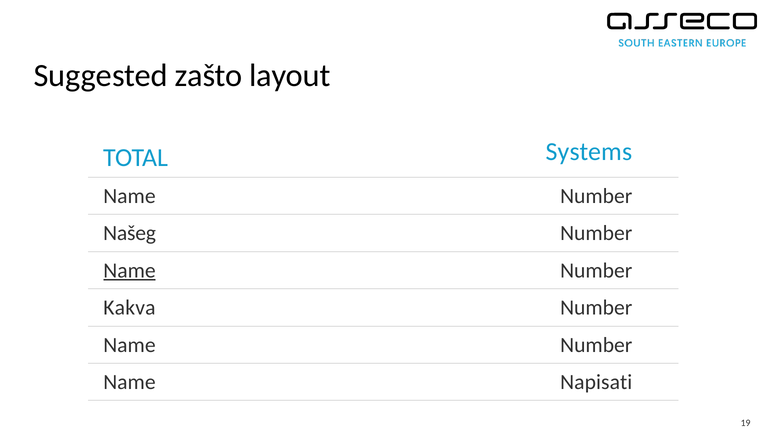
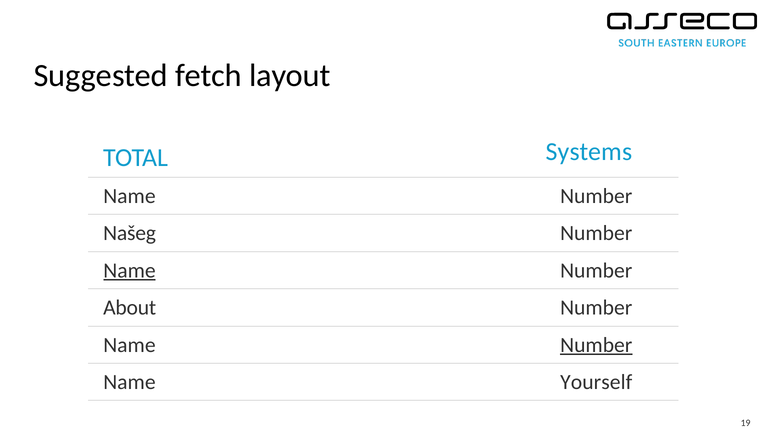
zašto: zašto -> fetch
Kakva: Kakva -> About
Number at (596, 345) underline: none -> present
Napisati: Napisati -> Yourself
